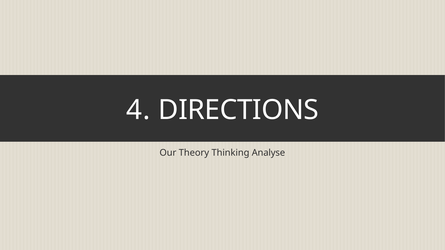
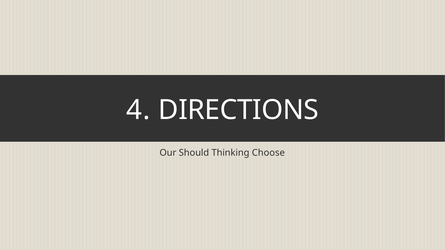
Theory: Theory -> Should
Analyse: Analyse -> Choose
